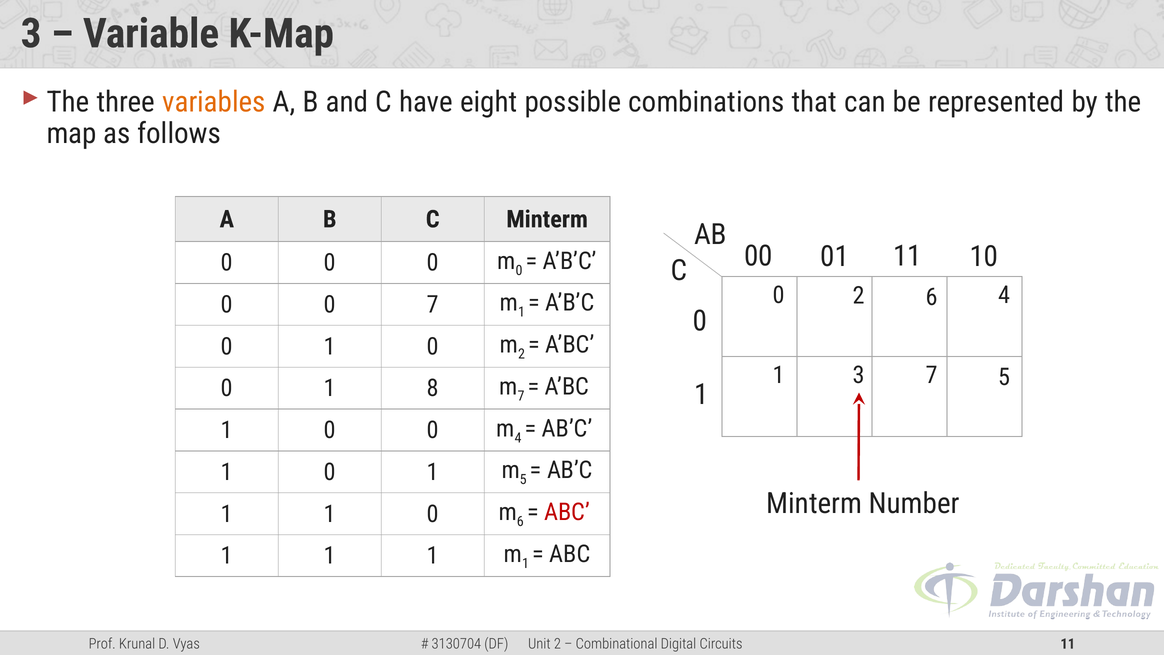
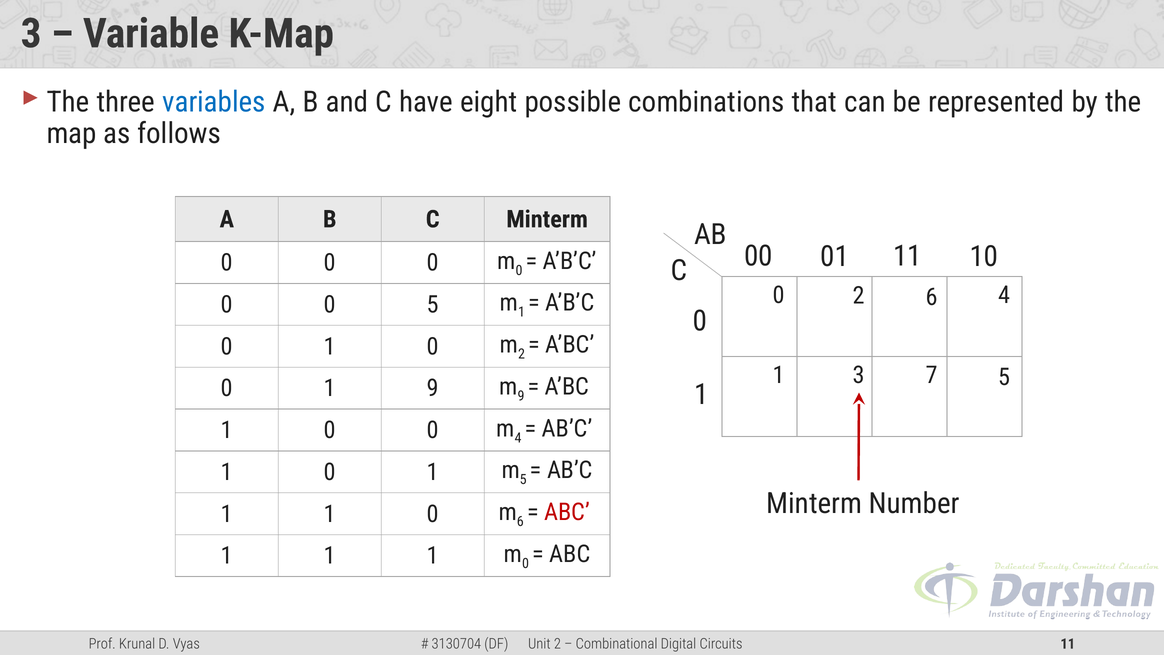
variables colour: orange -> blue
0 7: 7 -> 5
1 8: 8 -> 9
7 at (521, 396): 7 -> 9
1 at (526, 563): 1 -> 0
